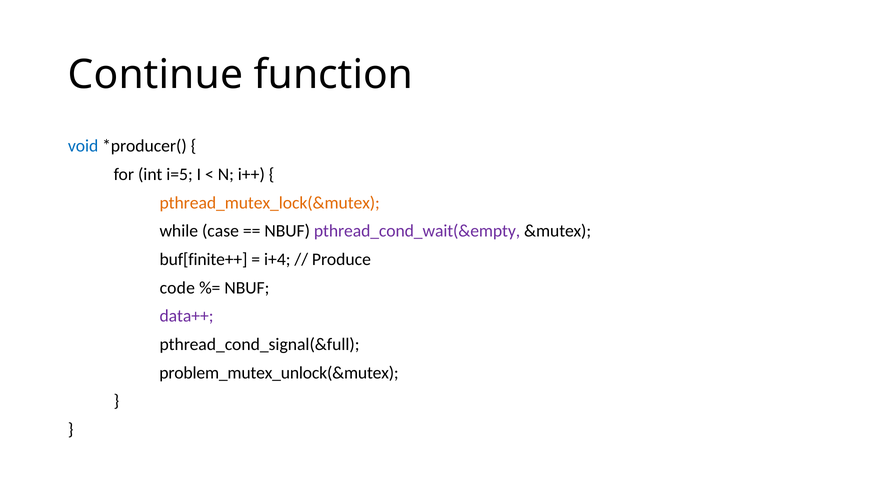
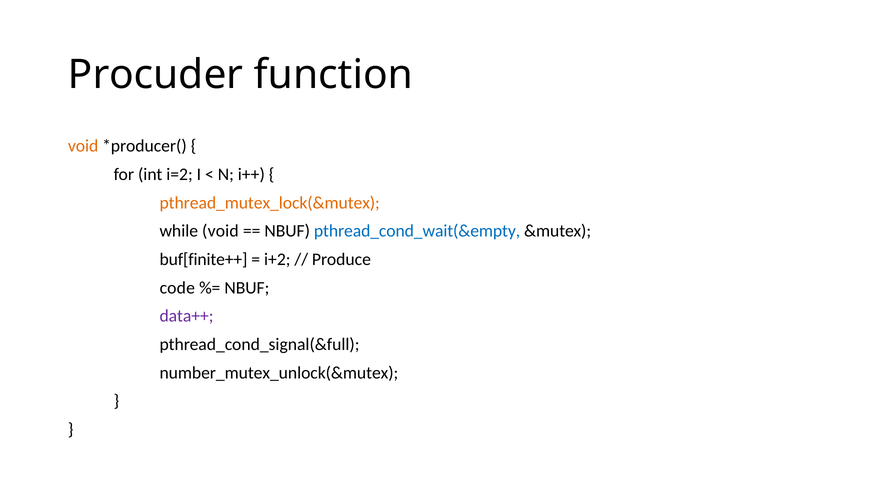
Continue: Continue -> Procuder
void at (83, 146) colour: blue -> orange
i=5: i=5 -> i=2
while case: case -> void
pthread_cond_wait(&empty colour: purple -> blue
i+4: i+4 -> i+2
problem_mutex_unlock(&mutex: problem_mutex_unlock(&mutex -> number_mutex_unlock(&mutex
